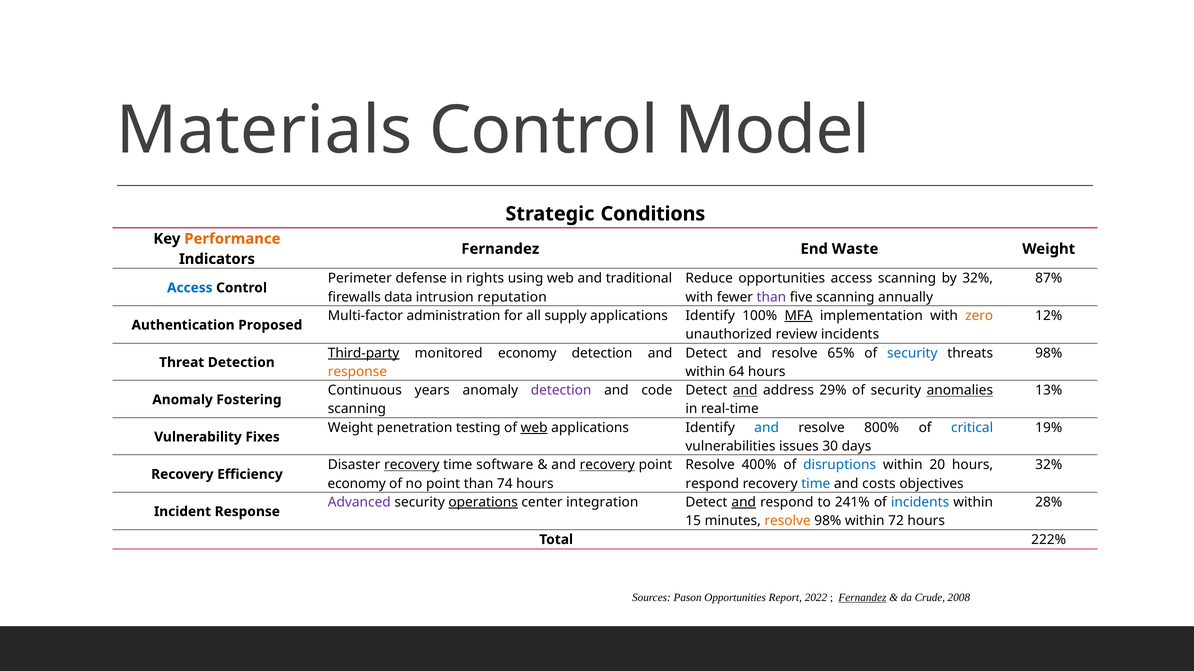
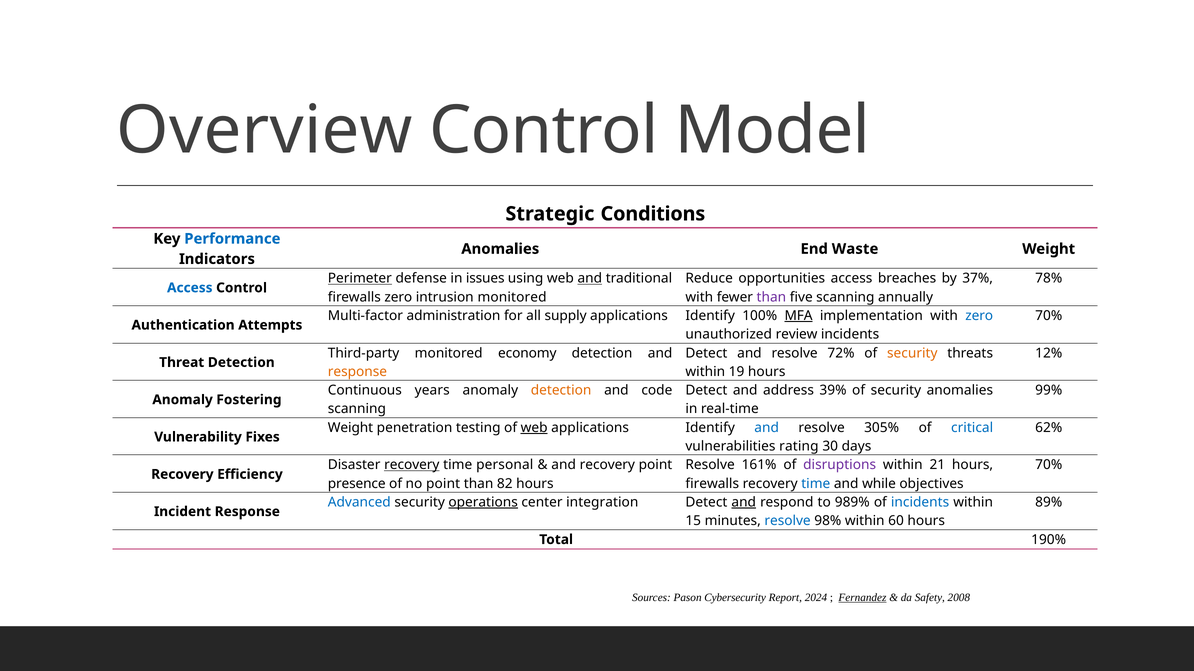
Materials: Materials -> Overview
Performance colour: orange -> blue
Fernandez at (500, 249): Fernandez -> Anomalies
Perimeter underline: none -> present
rights: rights -> issues
and at (590, 279) underline: none -> present
access scanning: scanning -> breaches
by 32%: 32% -> 37%
87%: 87% -> 78%
firewalls data: data -> zero
intrusion reputation: reputation -> monitored
zero at (979, 316) colour: orange -> blue
12% at (1049, 316): 12% -> 70%
Proposed: Proposed -> Attempts
Third-party underline: present -> none
65%: 65% -> 72%
security at (912, 353) colour: blue -> orange
98% at (1049, 353): 98% -> 12%
64: 64 -> 19
detection at (561, 391) colour: purple -> orange
and at (745, 391) underline: present -> none
29%: 29% -> 39%
anomalies at (960, 391) underline: present -> none
13%: 13% -> 99%
800%: 800% -> 305%
19%: 19% -> 62%
issues: issues -> rating
software: software -> personal
recovery at (607, 465) underline: present -> none
400%: 400% -> 161%
disruptions colour: blue -> purple
20: 20 -> 21
32% at (1049, 465): 32% -> 70%
economy at (357, 484): economy -> presence
74: 74 -> 82
respond at (712, 484): respond -> firewalls
costs: costs -> while
Advanced colour: purple -> blue
241%: 241% -> 989%
28%: 28% -> 89%
resolve at (788, 521) colour: orange -> blue
72: 72 -> 60
222%: 222% -> 190%
Pason Opportunities: Opportunities -> Cybersecurity
2022: 2022 -> 2024
Crude: Crude -> Safety
